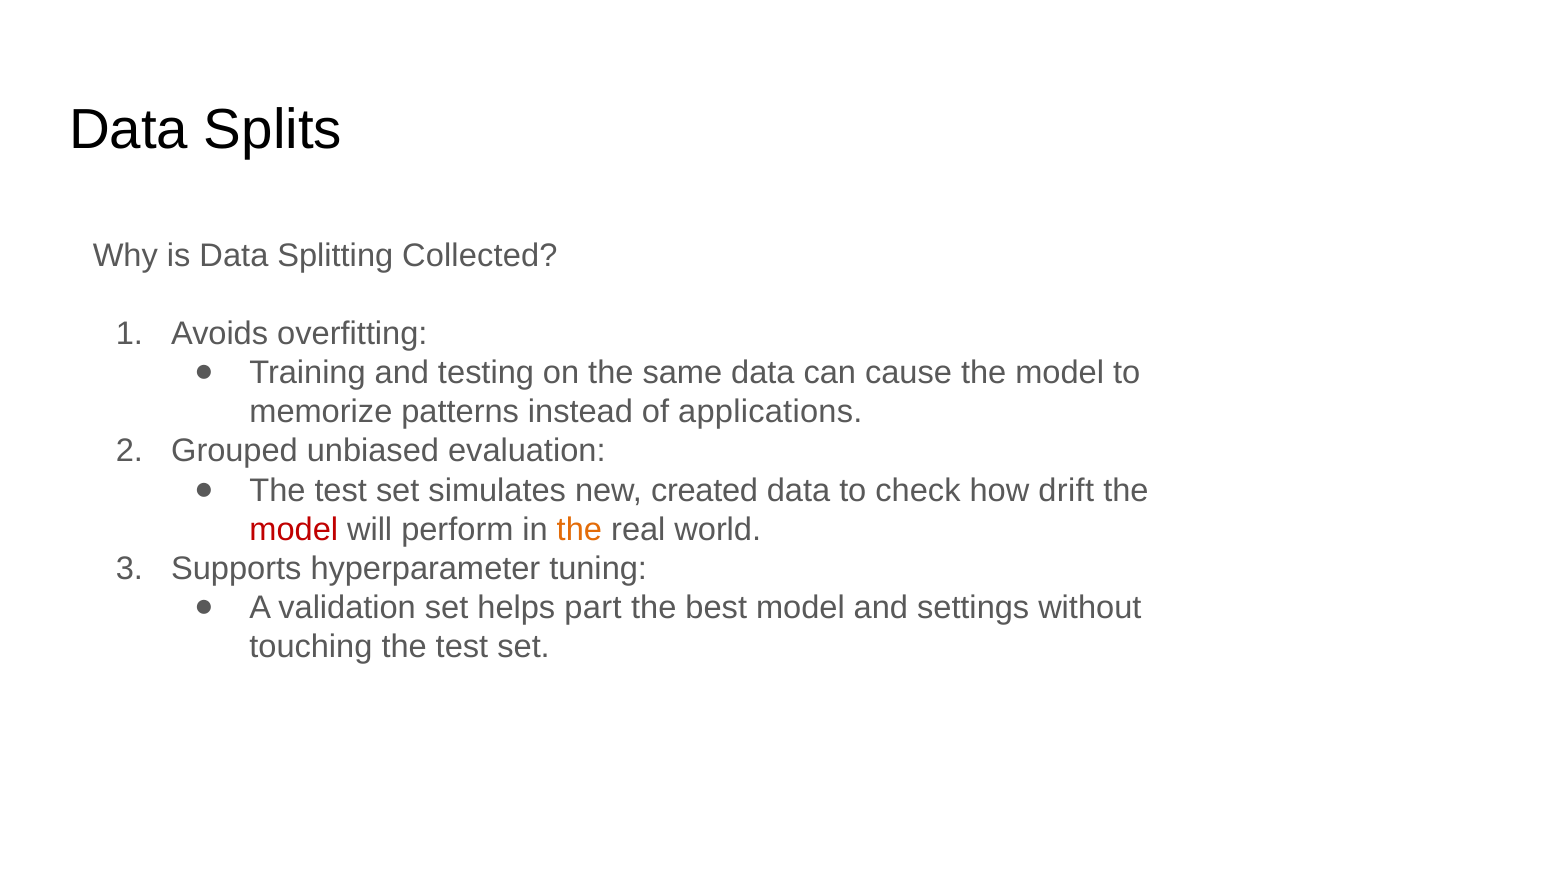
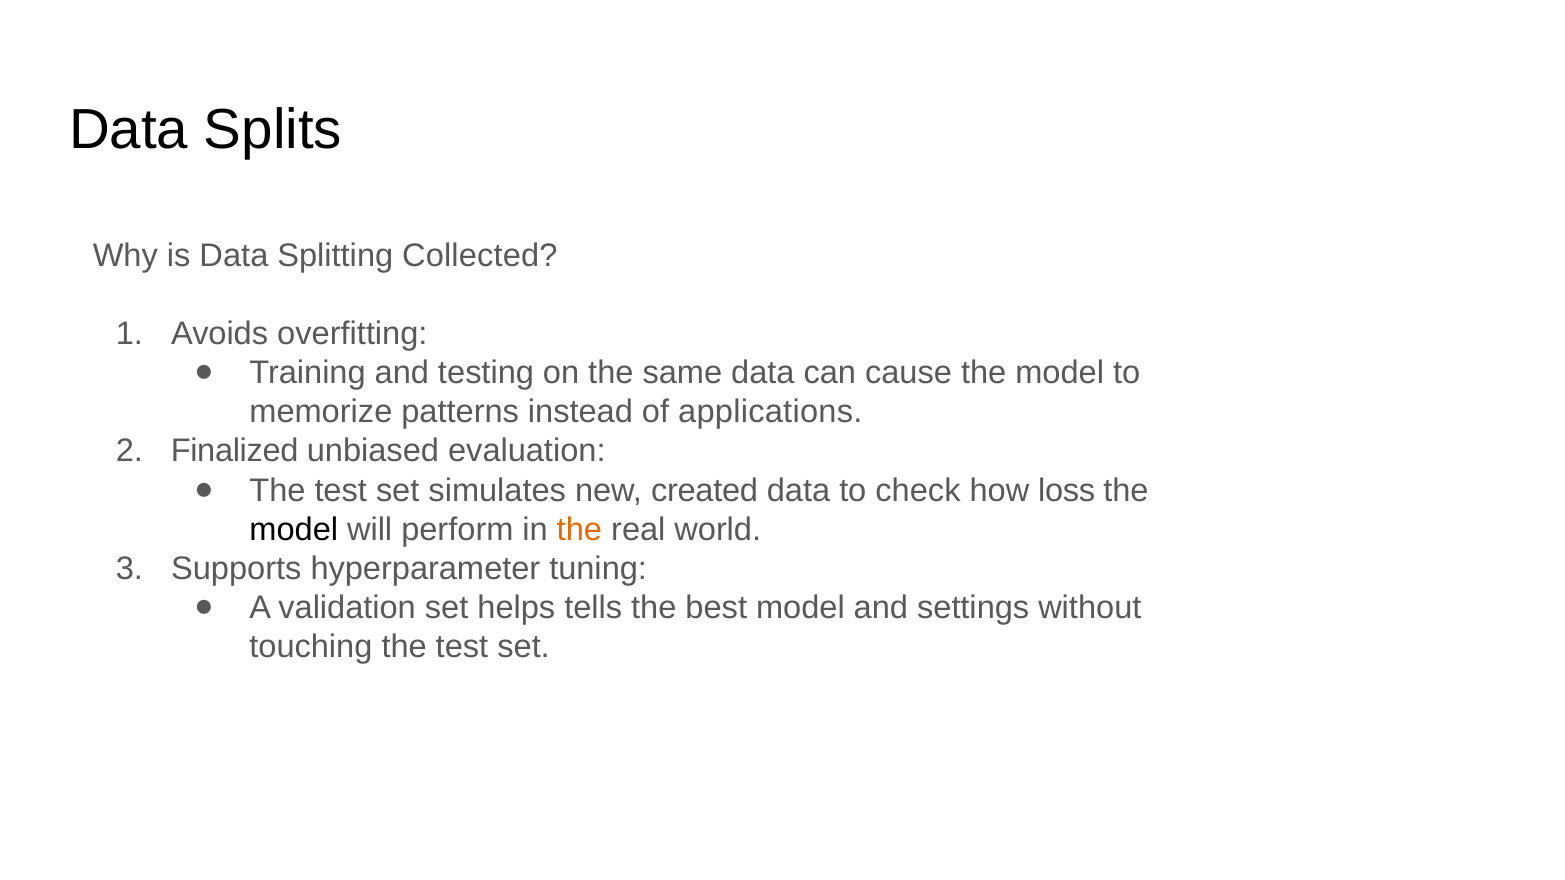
Grouped: Grouped -> Finalized
drift: drift -> loss
model at (294, 530) colour: red -> black
part: part -> tells
